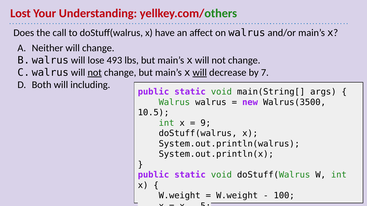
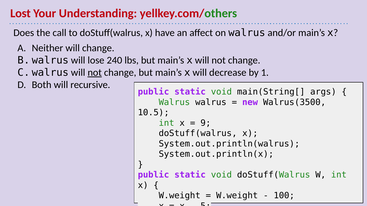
493: 493 -> 240
will at (200, 73) underline: present -> none
7: 7 -> 1
including: including -> recursive
